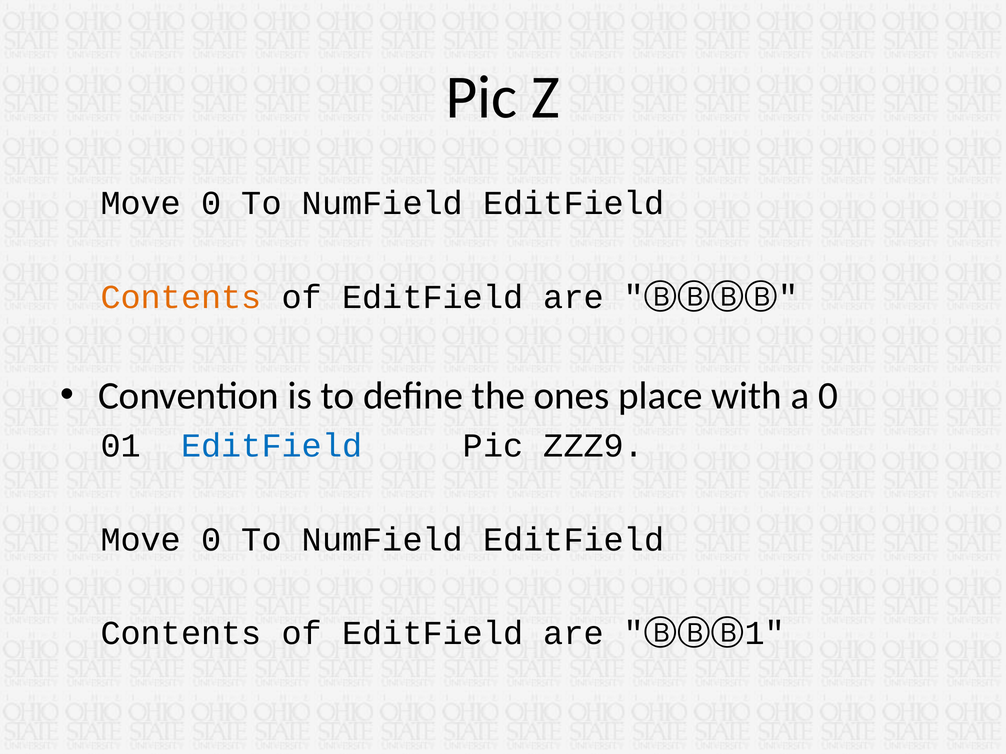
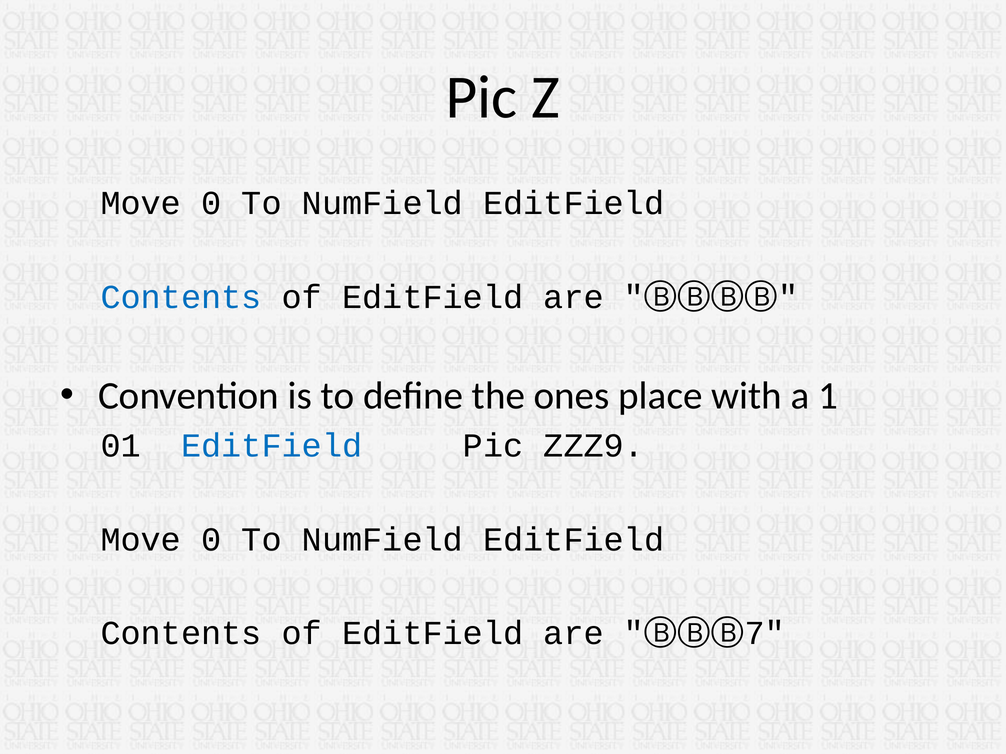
Contents at (181, 297) colour: orange -> blue
a 0: 0 -> 1
1: 1 -> 7
